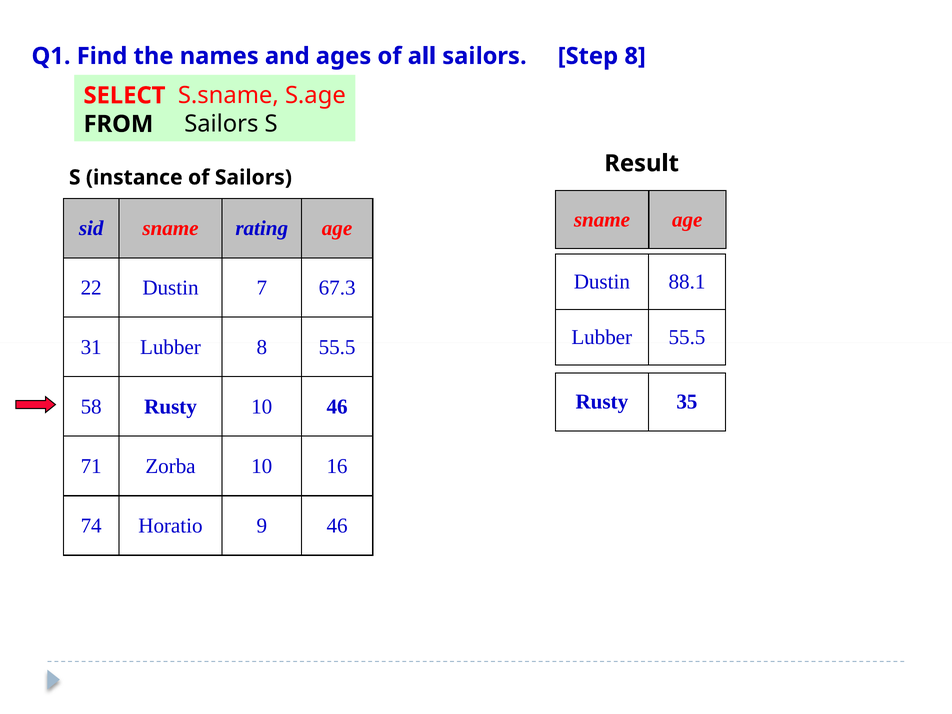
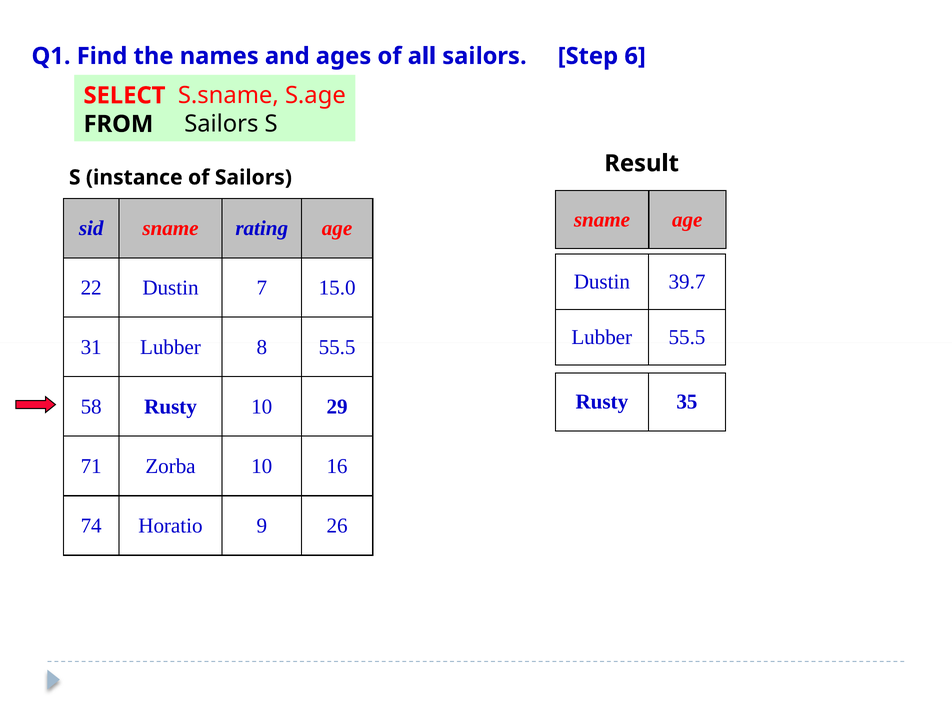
Step 8: 8 -> 6
88.1: 88.1 -> 39.7
67.3: 67.3 -> 15.0
10 46: 46 -> 29
9 46: 46 -> 26
